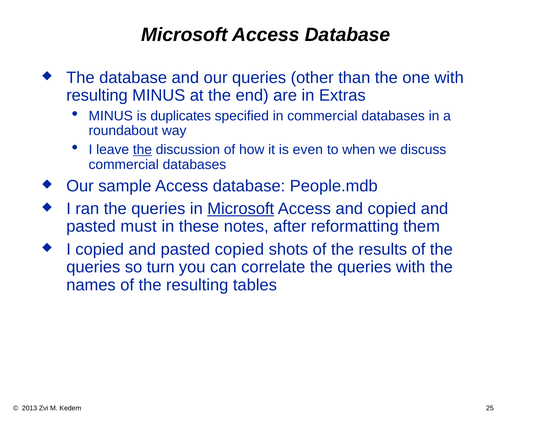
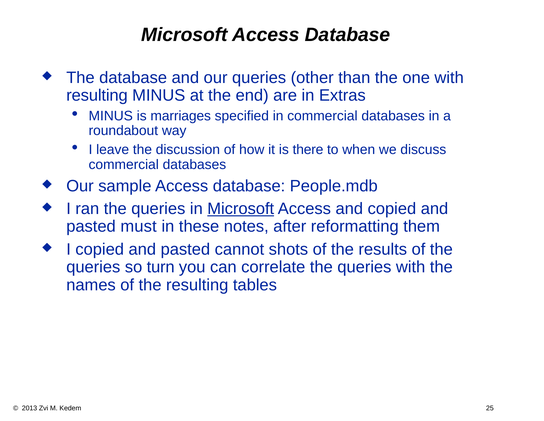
duplicates: duplicates -> marriages
the at (142, 150) underline: present -> none
even: even -> there
pasted copied: copied -> cannot
